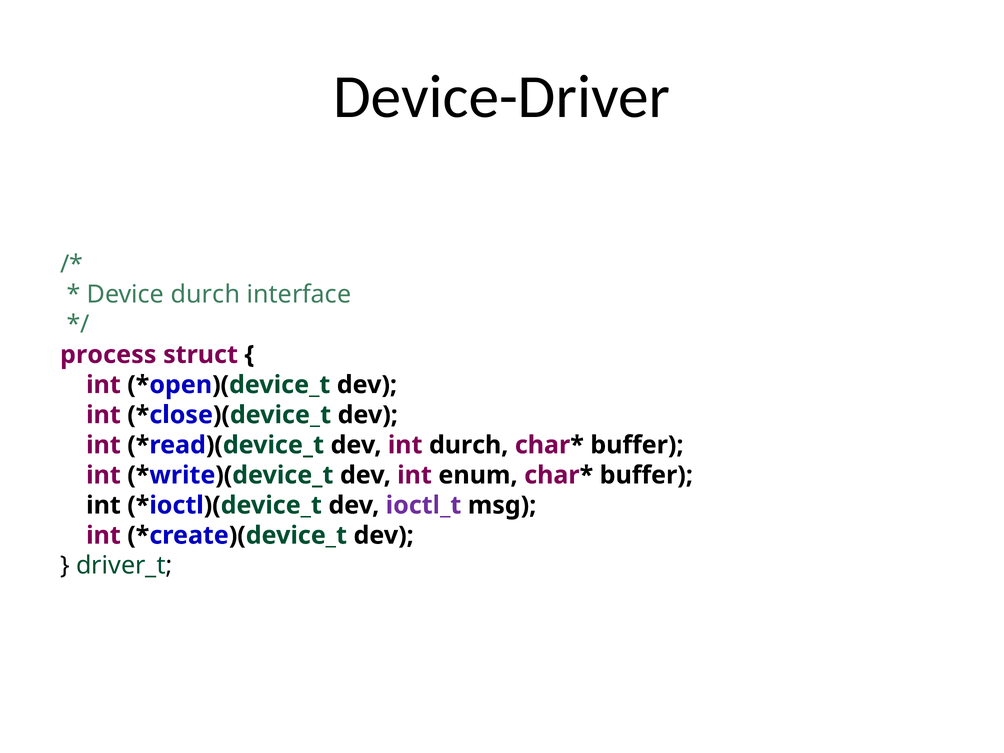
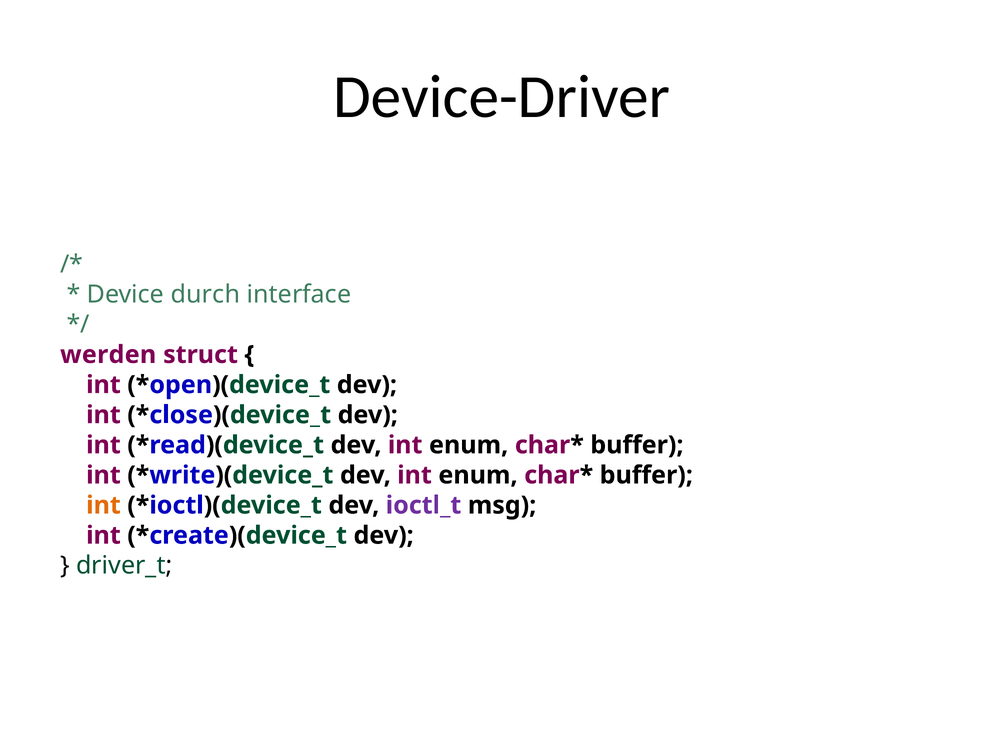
process: process -> werden
durch at (469, 445): durch -> enum
int at (103, 505) colour: black -> orange
